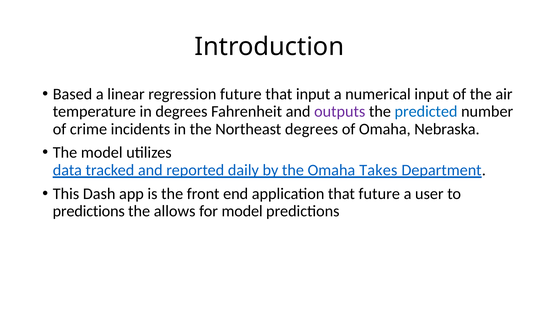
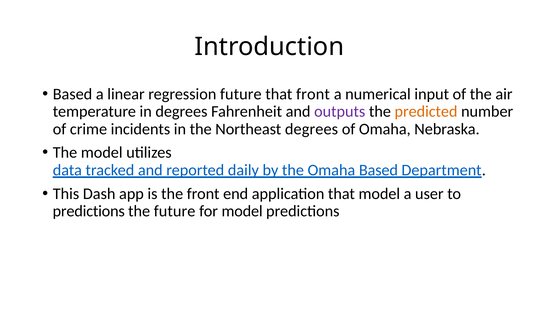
that input: input -> front
predicted colour: blue -> orange
Omaha Takes: Takes -> Based
that future: future -> model
the allows: allows -> future
